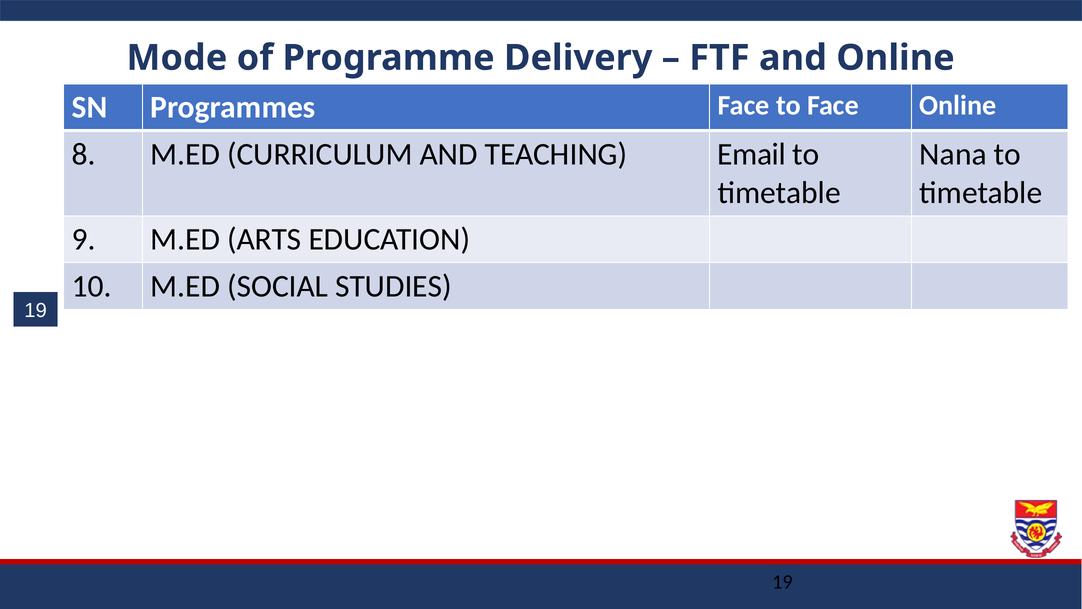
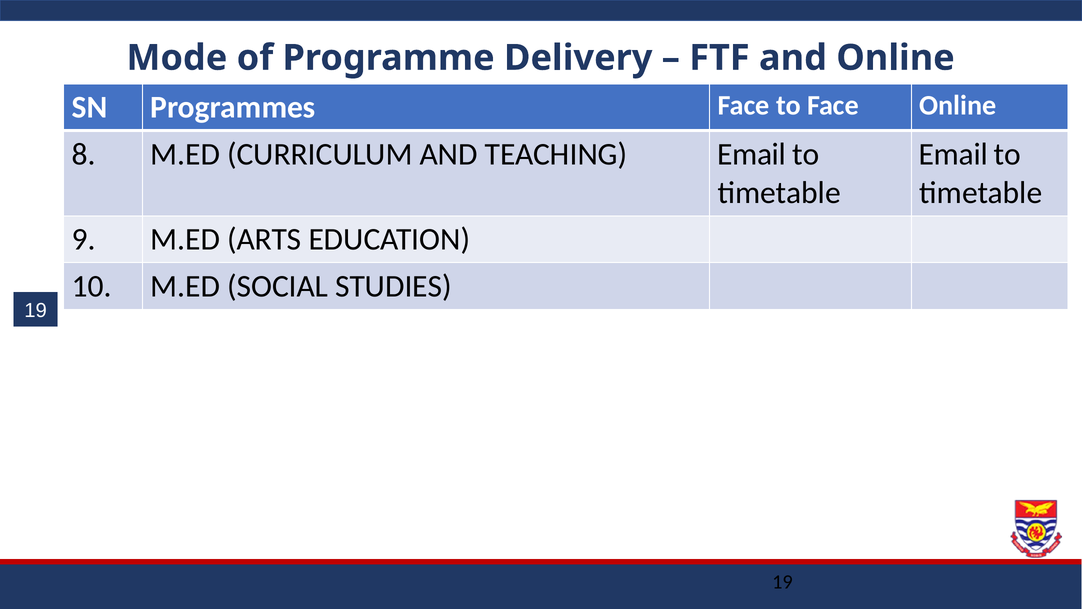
Nana at (953, 154): Nana -> Email
